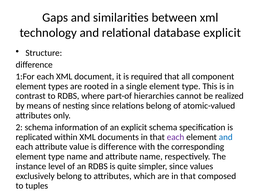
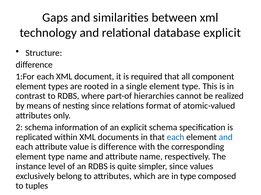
relations belong: belong -> format
each at (176, 138) colour: purple -> blue
are in that: that -> type
